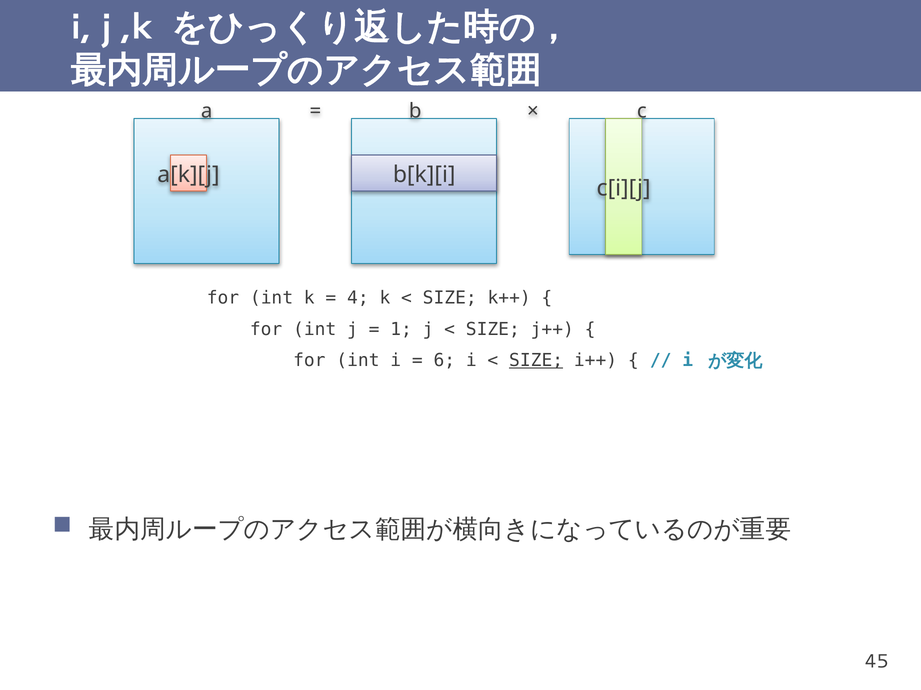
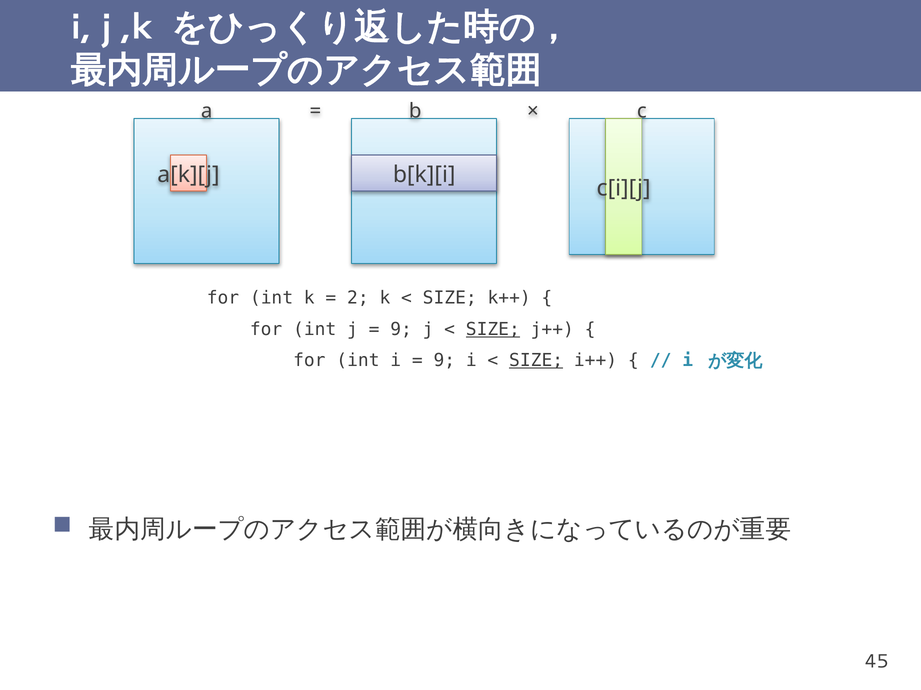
4: 4 -> 2
1 at (401, 330): 1 -> 9
SIZE at (493, 330) underline: none -> present
6 at (444, 361): 6 -> 9
